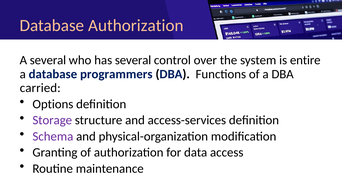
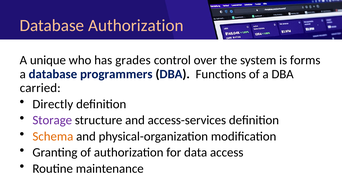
A several: several -> unique
has several: several -> grades
entire: entire -> forms
Options: Options -> Directly
Schema colour: purple -> orange
